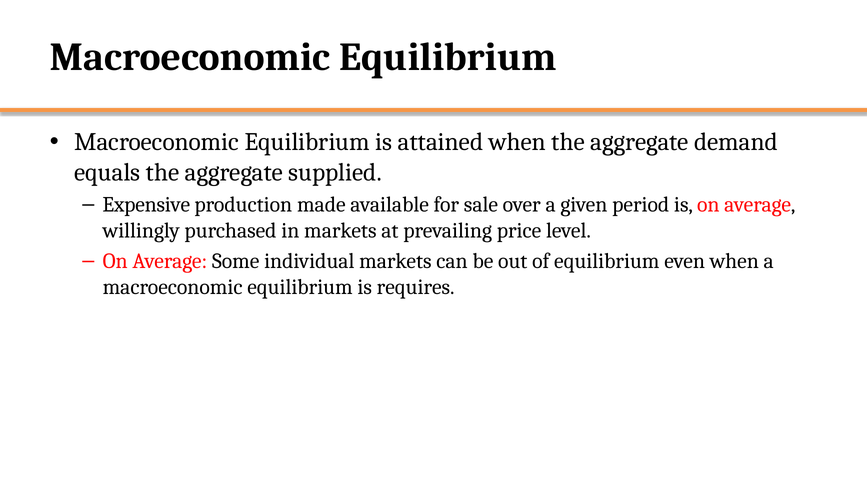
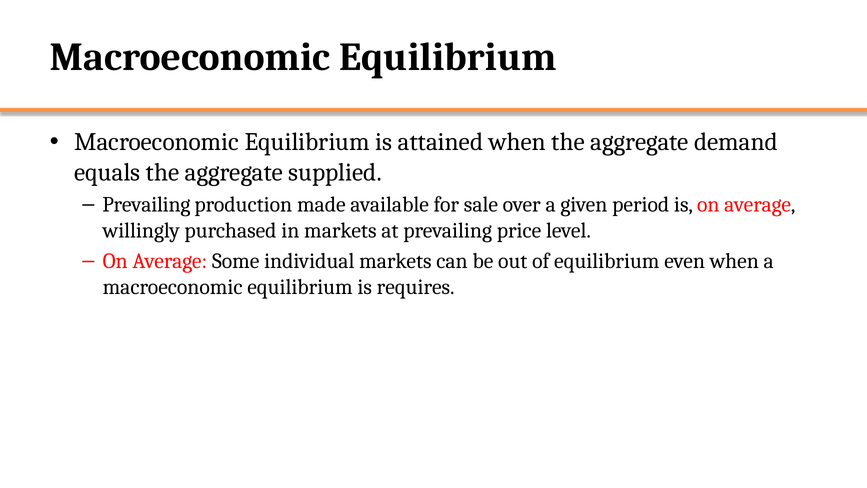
Expensive at (146, 205): Expensive -> Prevailing
